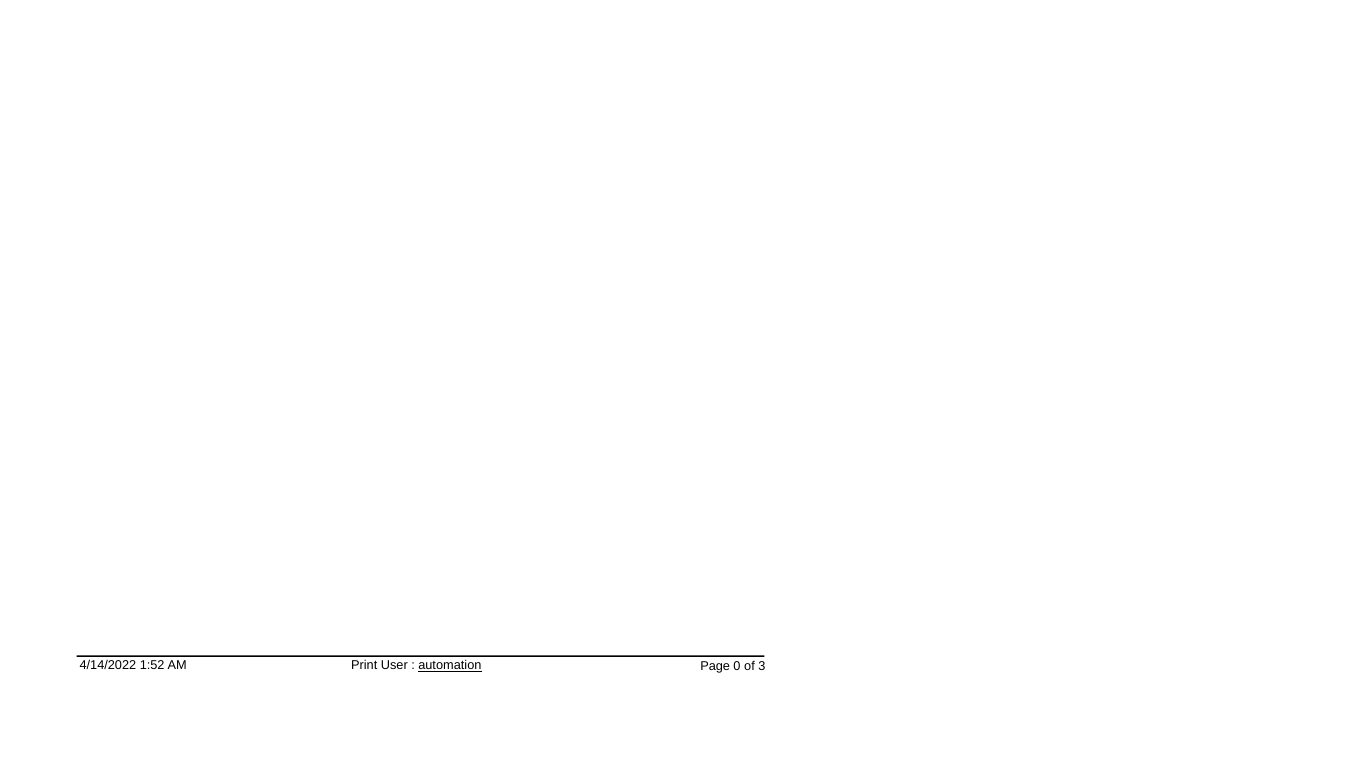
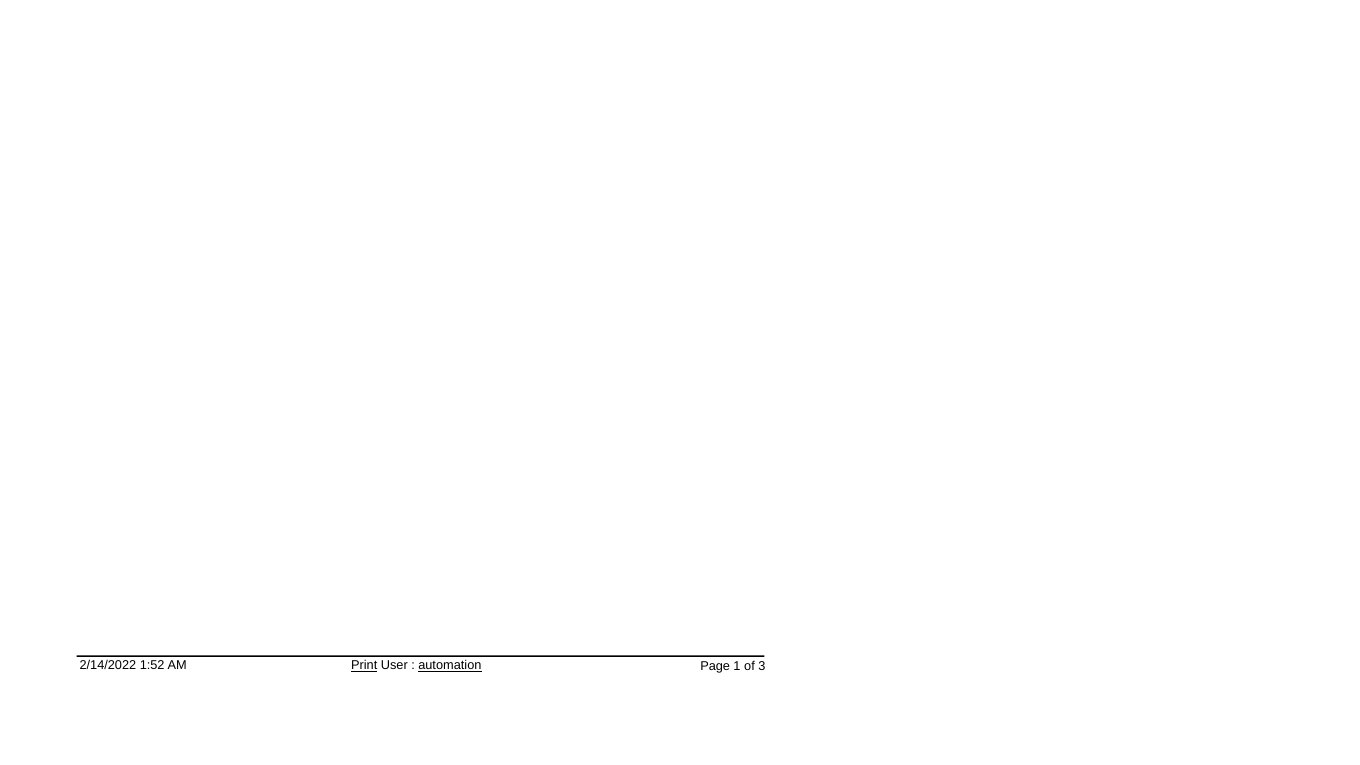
4/14/2022: 4/14/2022 -> 2/14/2022
Print underline: none -> present
0: 0 -> 1
